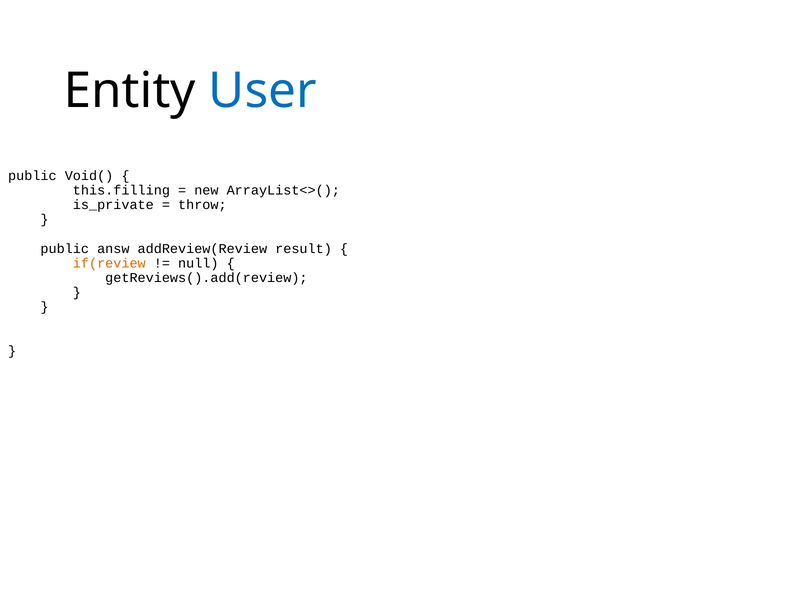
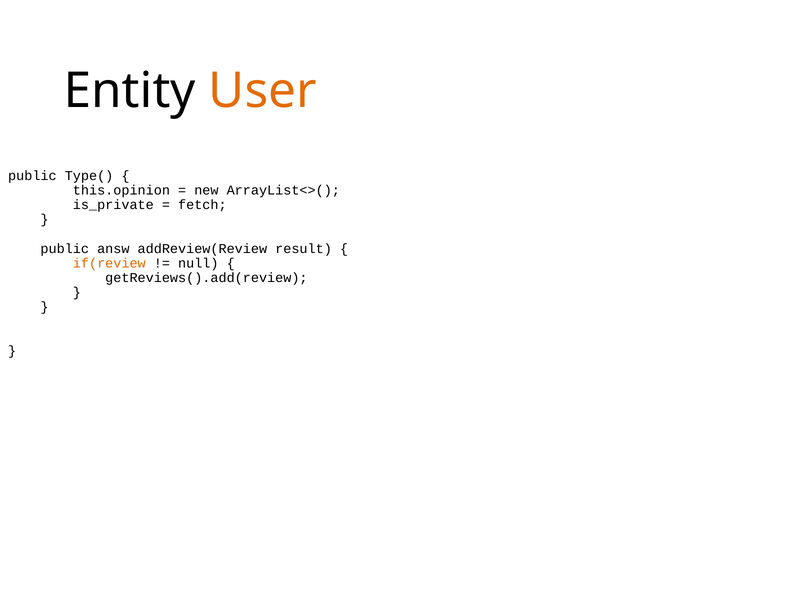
User colour: blue -> orange
Void(: Void( -> Type(
this.filling: this.filling -> this.opinion
throw: throw -> fetch
